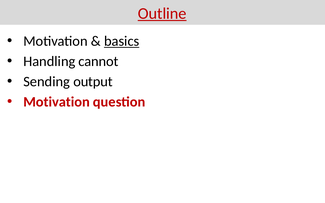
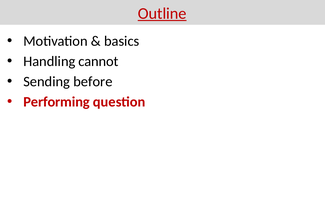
basics underline: present -> none
output: output -> before
Motivation at (57, 102): Motivation -> Performing
